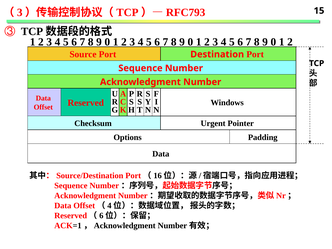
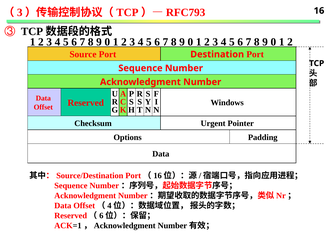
15: 15 -> 16
